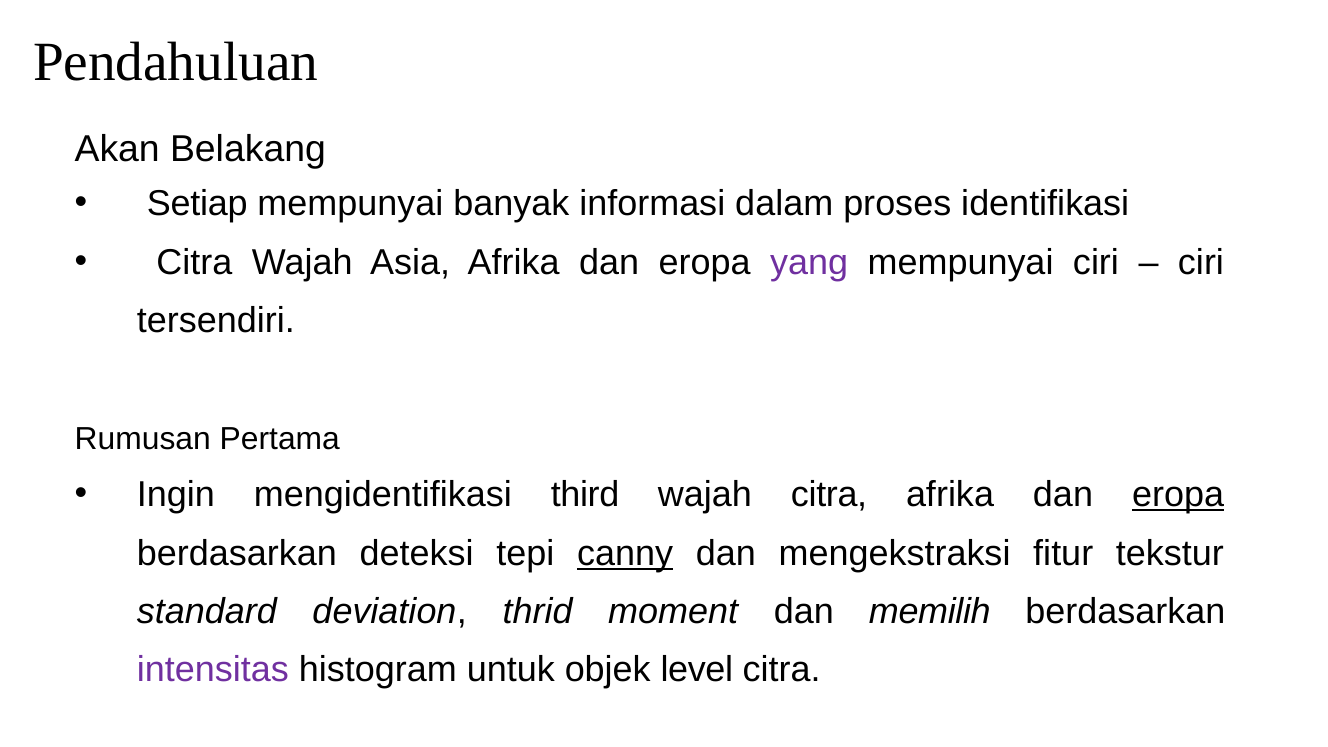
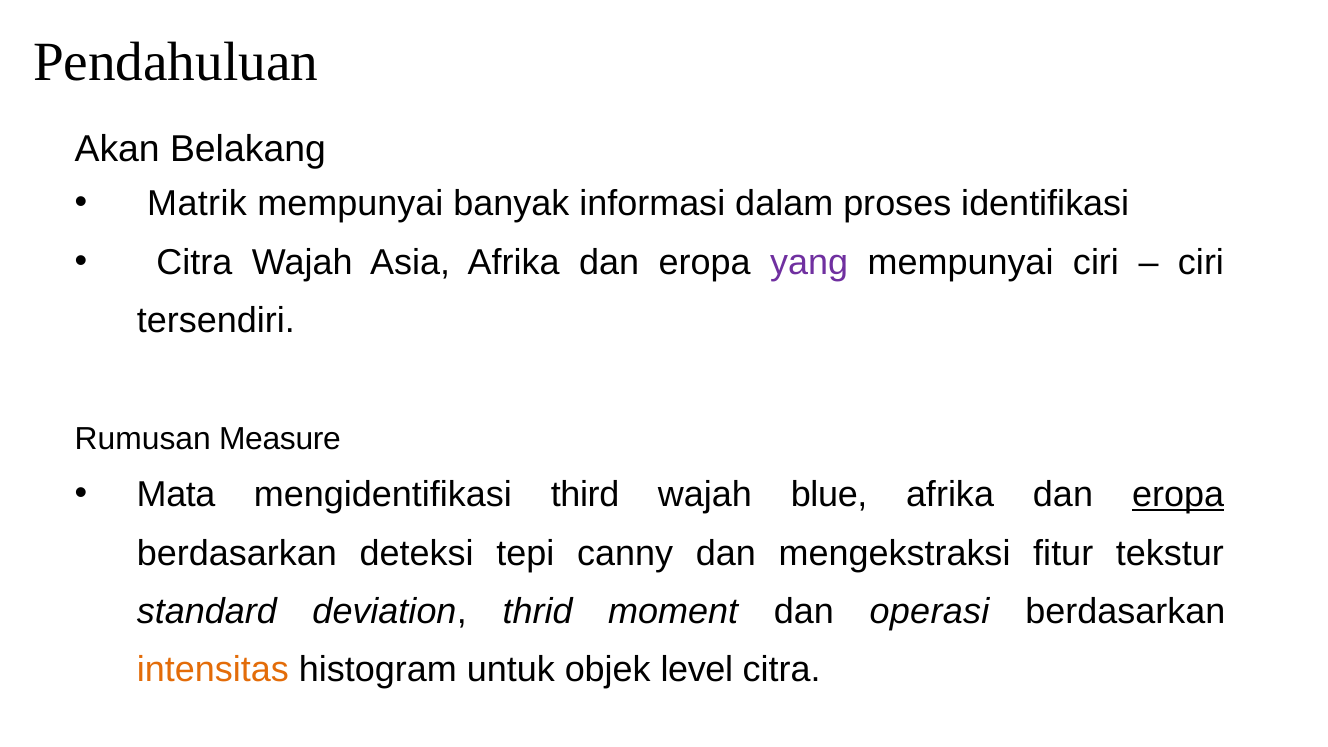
Setiap: Setiap -> Matrik
Pertama: Pertama -> Measure
Ingin: Ingin -> Mata
wajah citra: citra -> blue
canny underline: present -> none
memilih: memilih -> operasi
intensitas colour: purple -> orange
